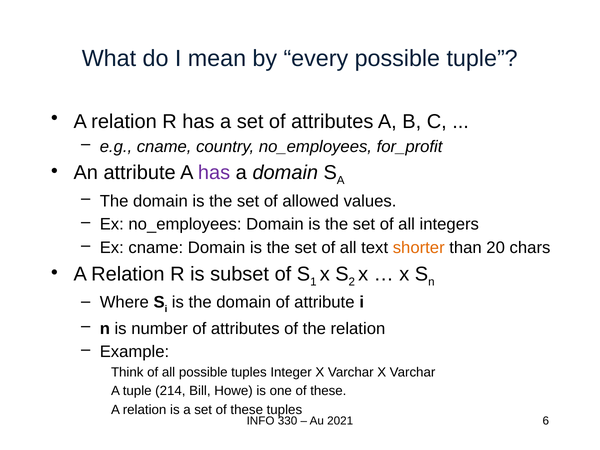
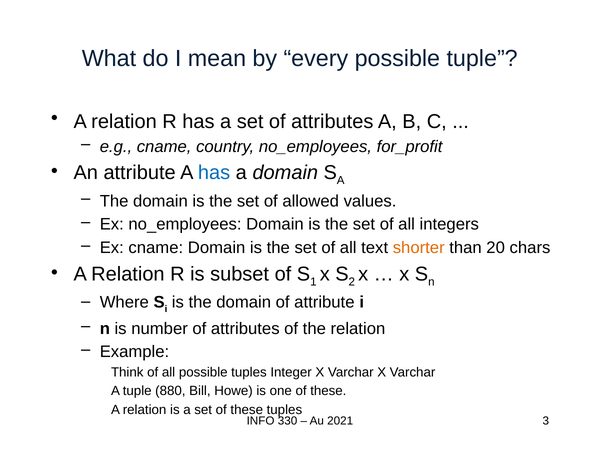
has at (214, 173) colour: purple -> blue
214: 214 -> 880
6: 6 -> 3
